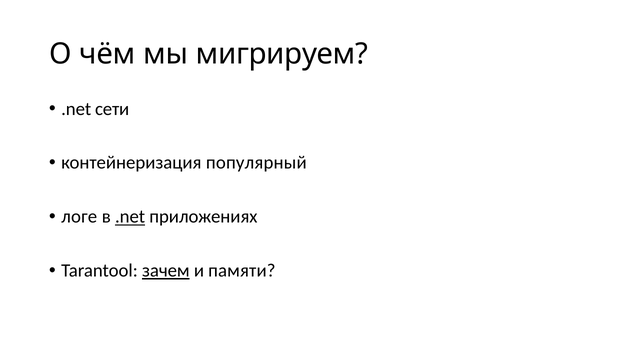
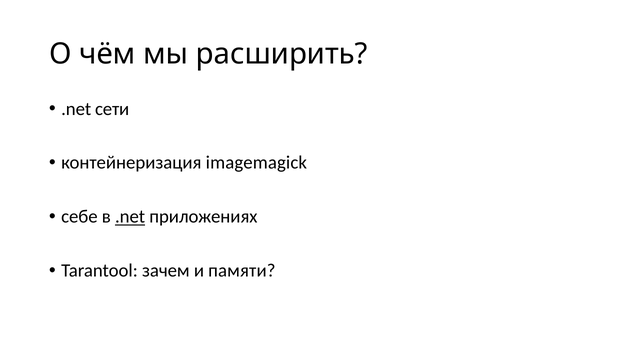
мигрируем: мигрируем -> расширить
популярный: популярный -> imagemagick
логе: логе -> себе
зачем underline: present -> none
